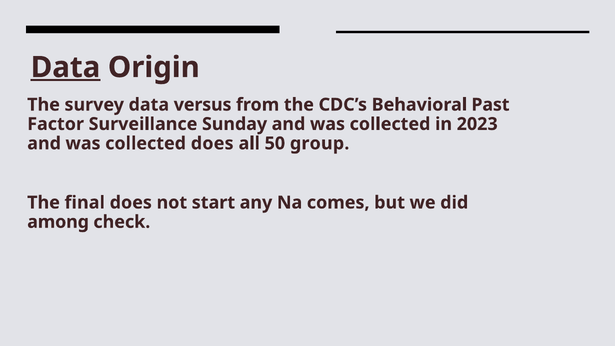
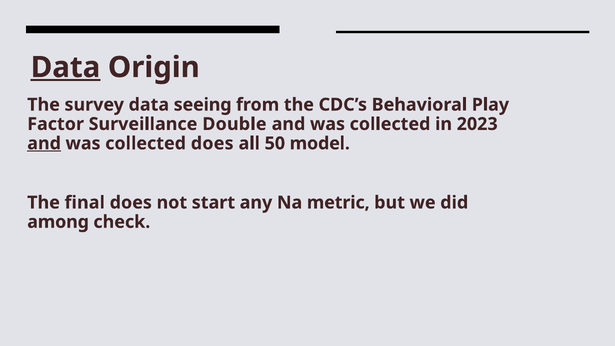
versus: versus -> seeing
Past: Past -> Play
Sunday: Sunday -> Double
and at (44, 143) underline: none -> present
group: group -> model
comes: comes -> metric
